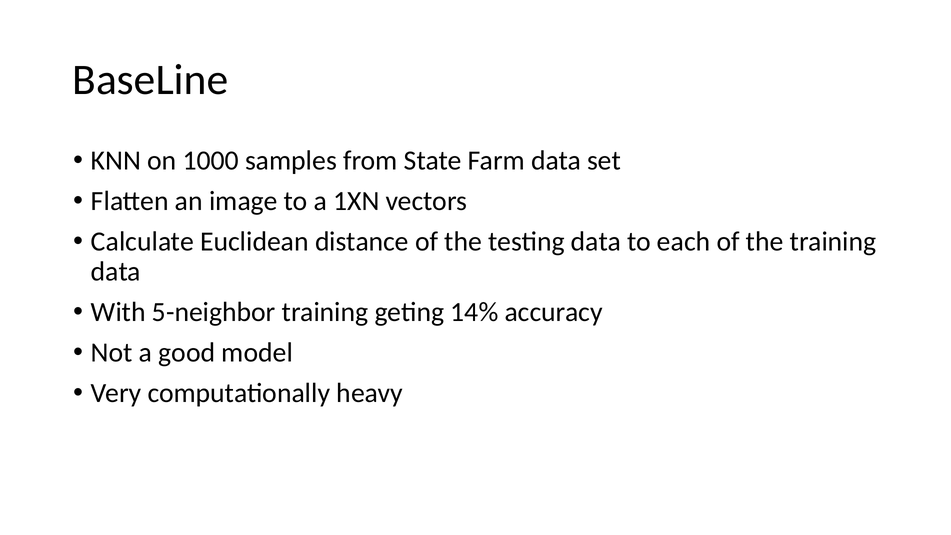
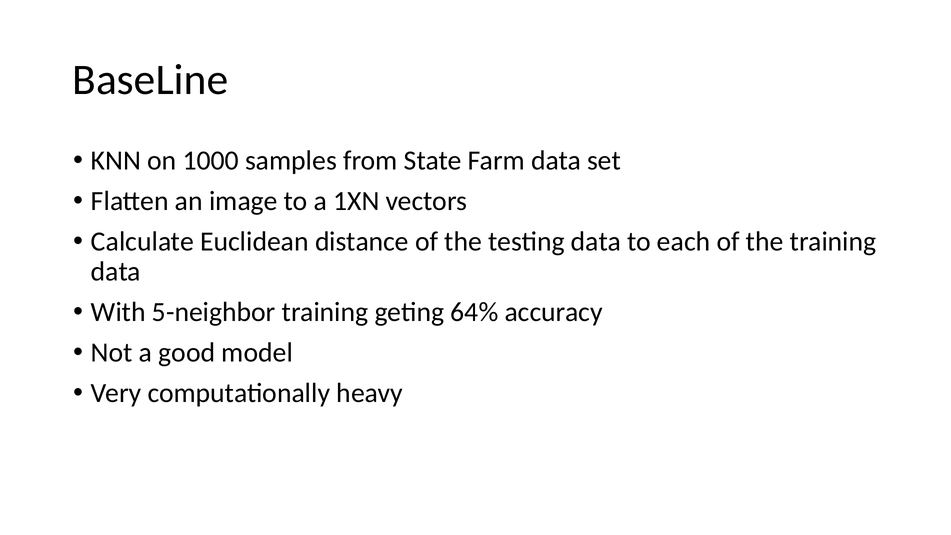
14%: 14% -> 64%
